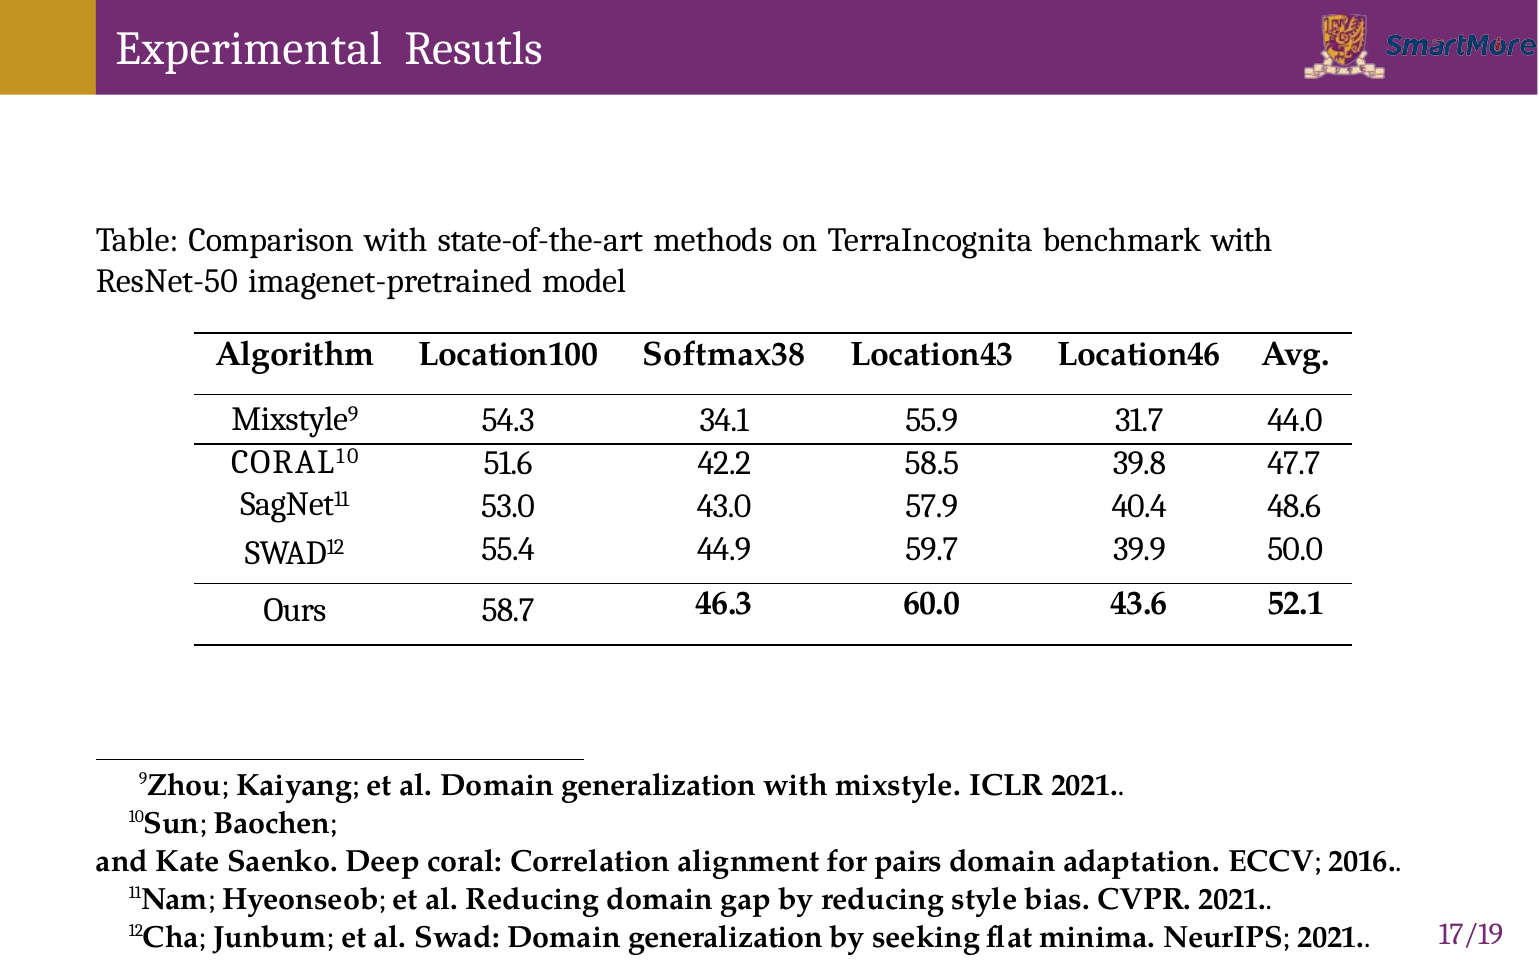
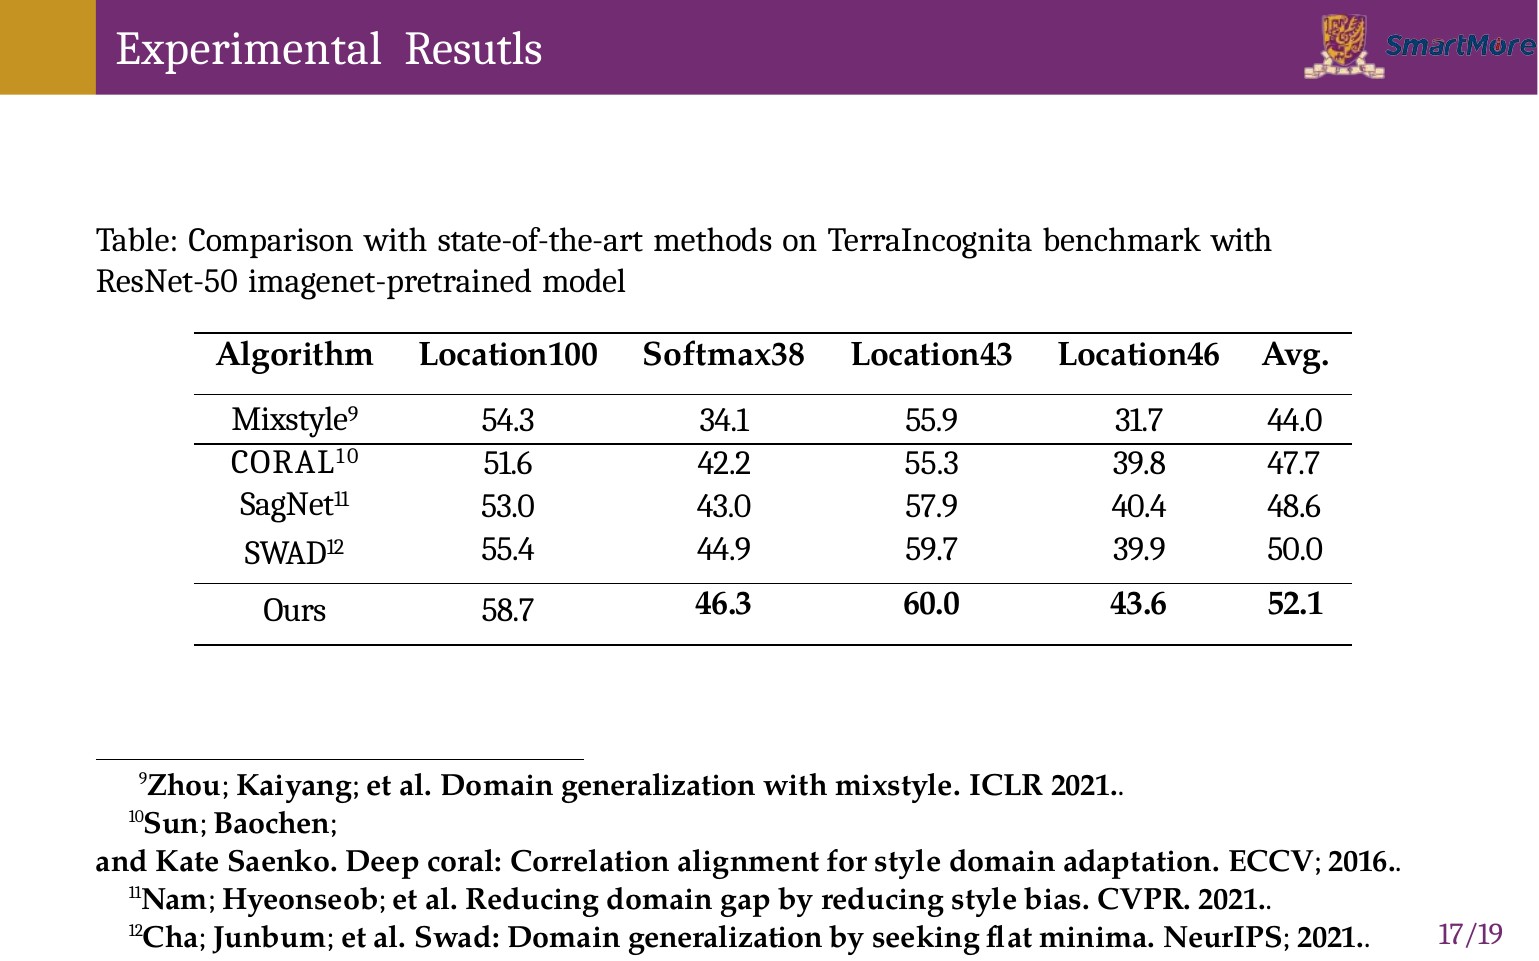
58.5: 58.5 -> 55.3
for pairs: pairs -> style
